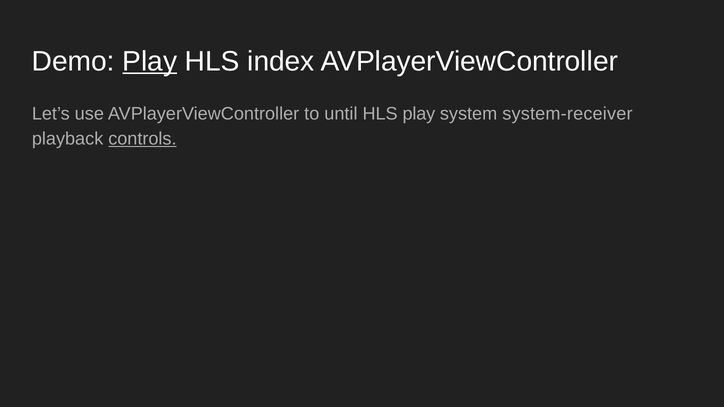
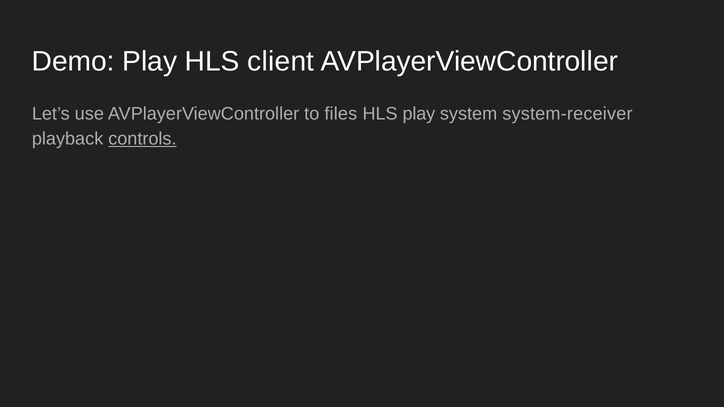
Play at (150, 61) underline: present -> none
index: index -> client
until: until -> files
